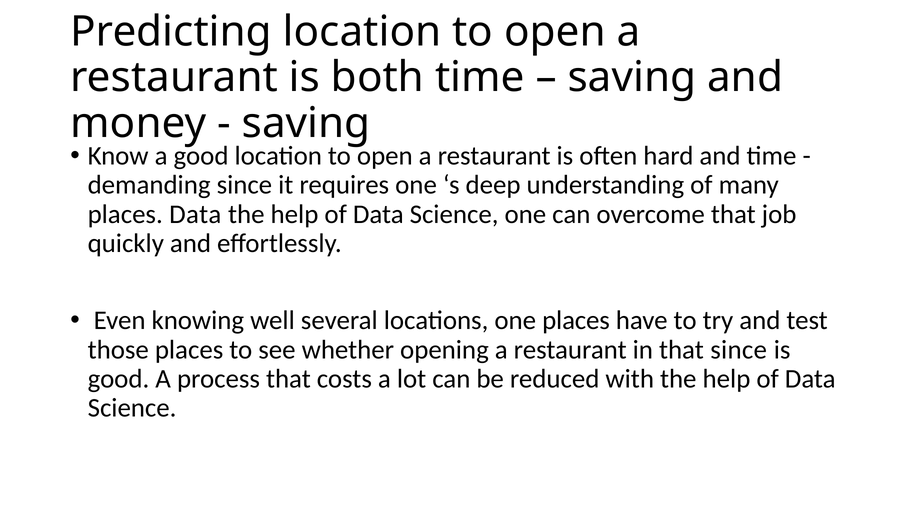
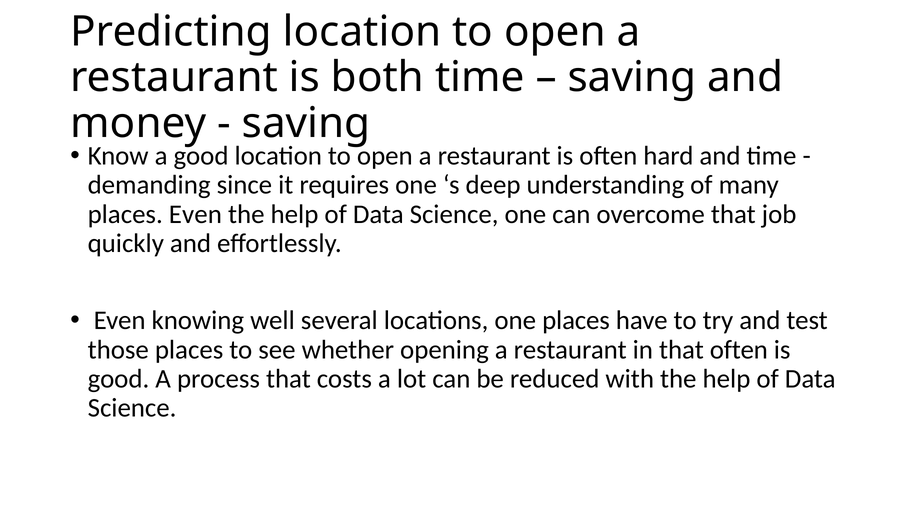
places Data: Data -> Even
that since: since -> often
